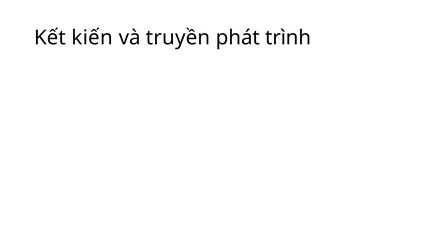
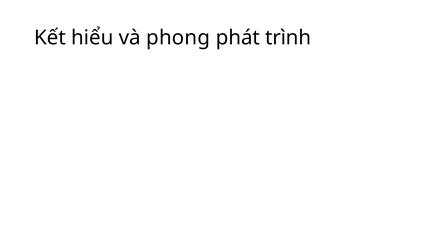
kiến: kiến -> hiểu
truyền: truyền -> phong
